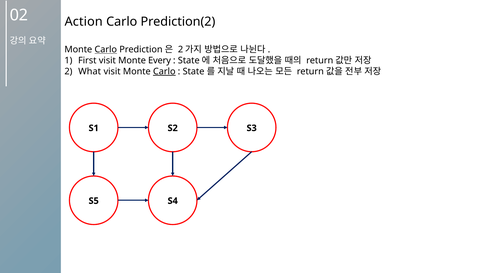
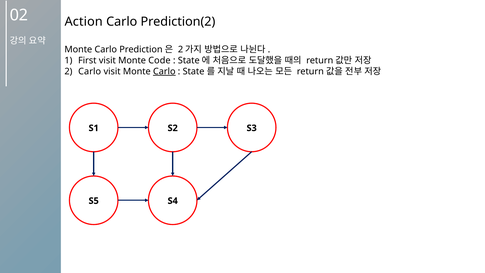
Carlo at (106, 50) underline: present -> none
Every: Every -> Code
What at (90, 71): What -> Carlo
